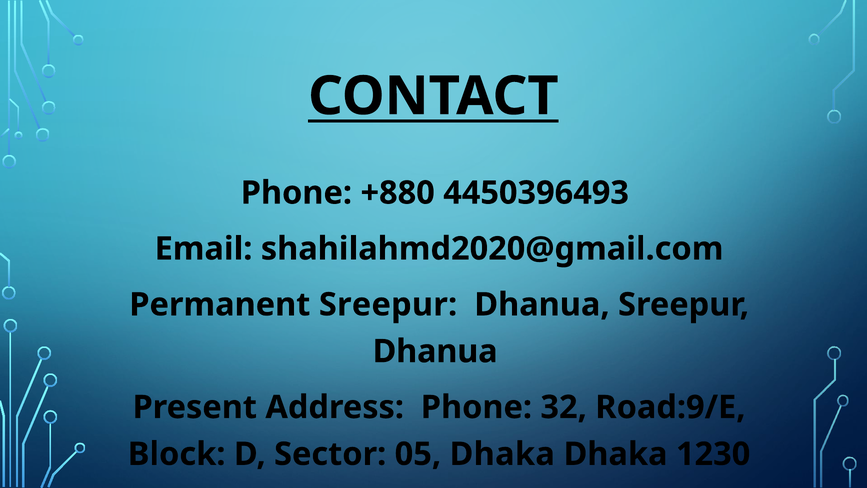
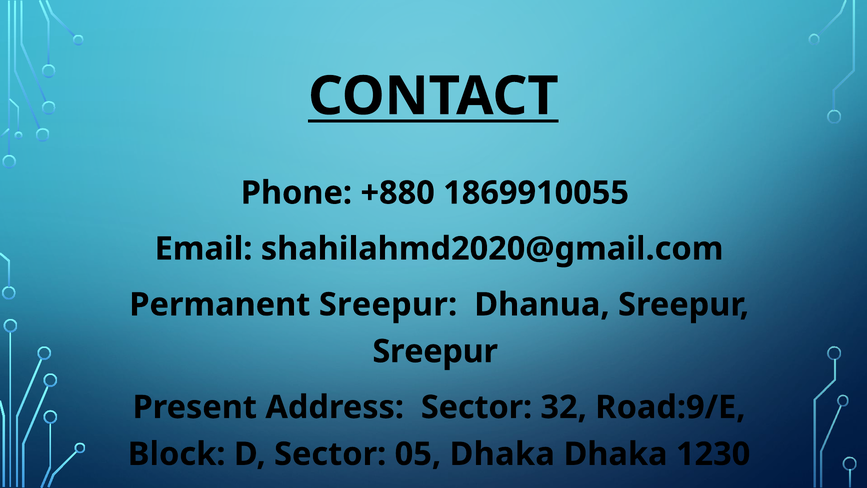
4450396493: 4450396493 -> 1869910055
Dhanua at (435, 351): Dhanua -> Sreepur
Address Phone: Phone -> Sector
